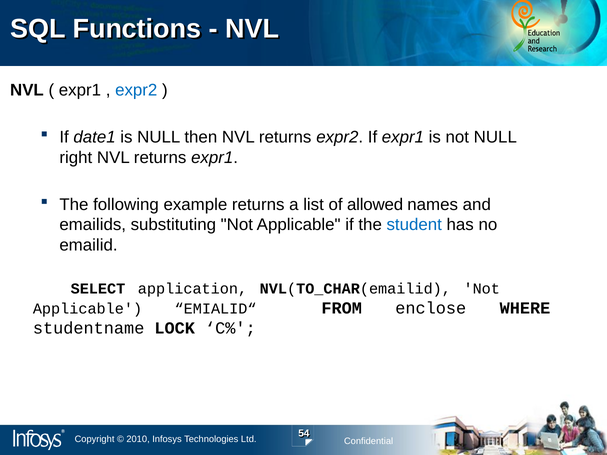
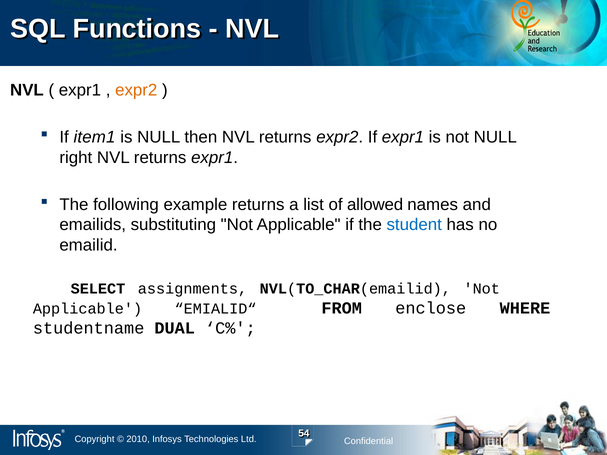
expr2 at (136, 90) colour: blue -> orange
date1: date1 -> item1
application: application -> assignments
LOCK: LOCK -> DUAL
